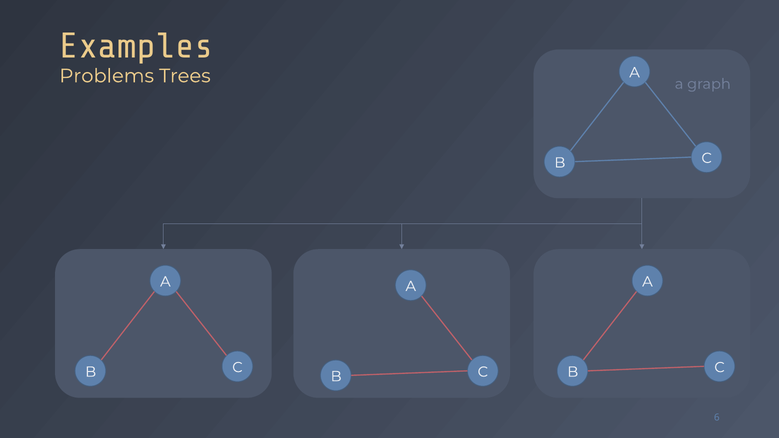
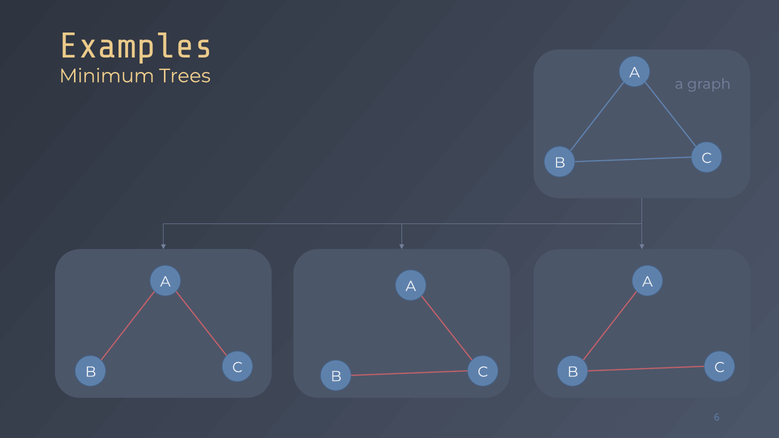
Problems: Problems -> Minimum
